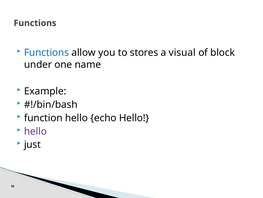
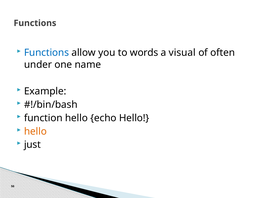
stores: stores -> words
block: block -> often
hello at (35, 131) colour: purple -> orange
